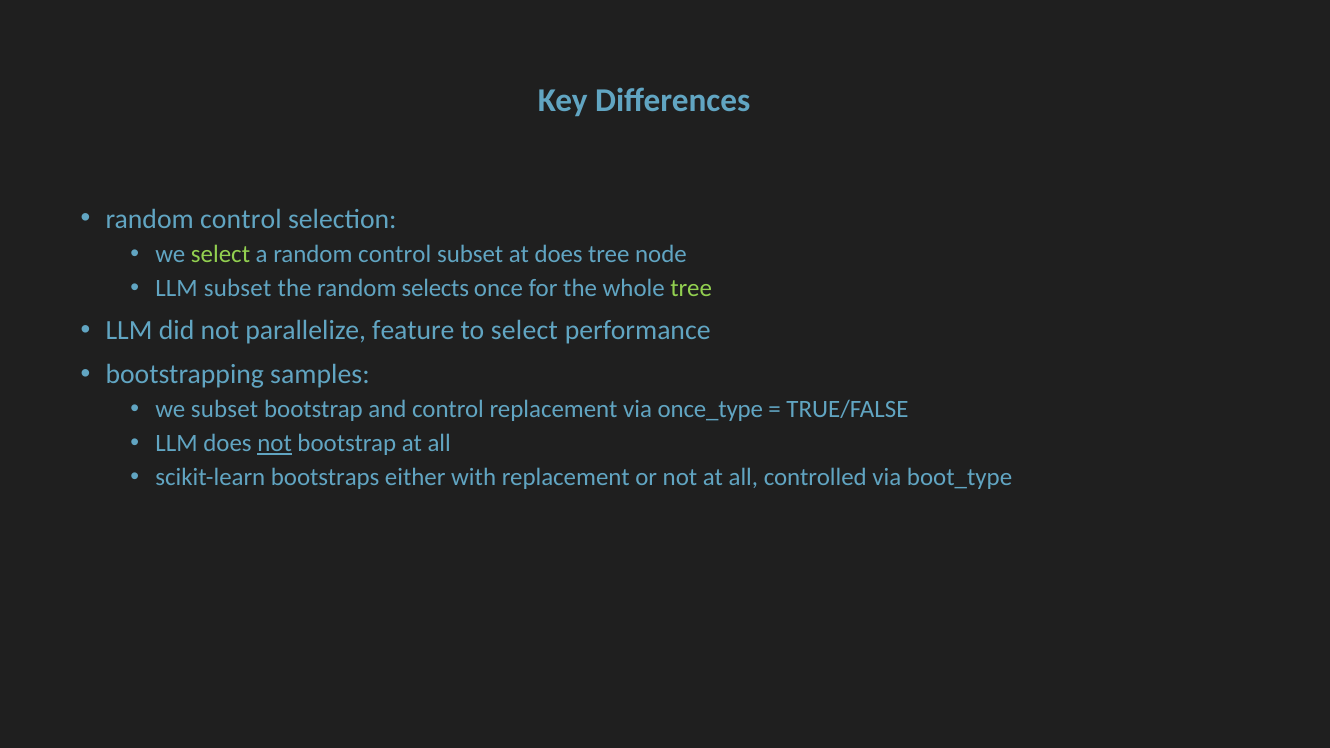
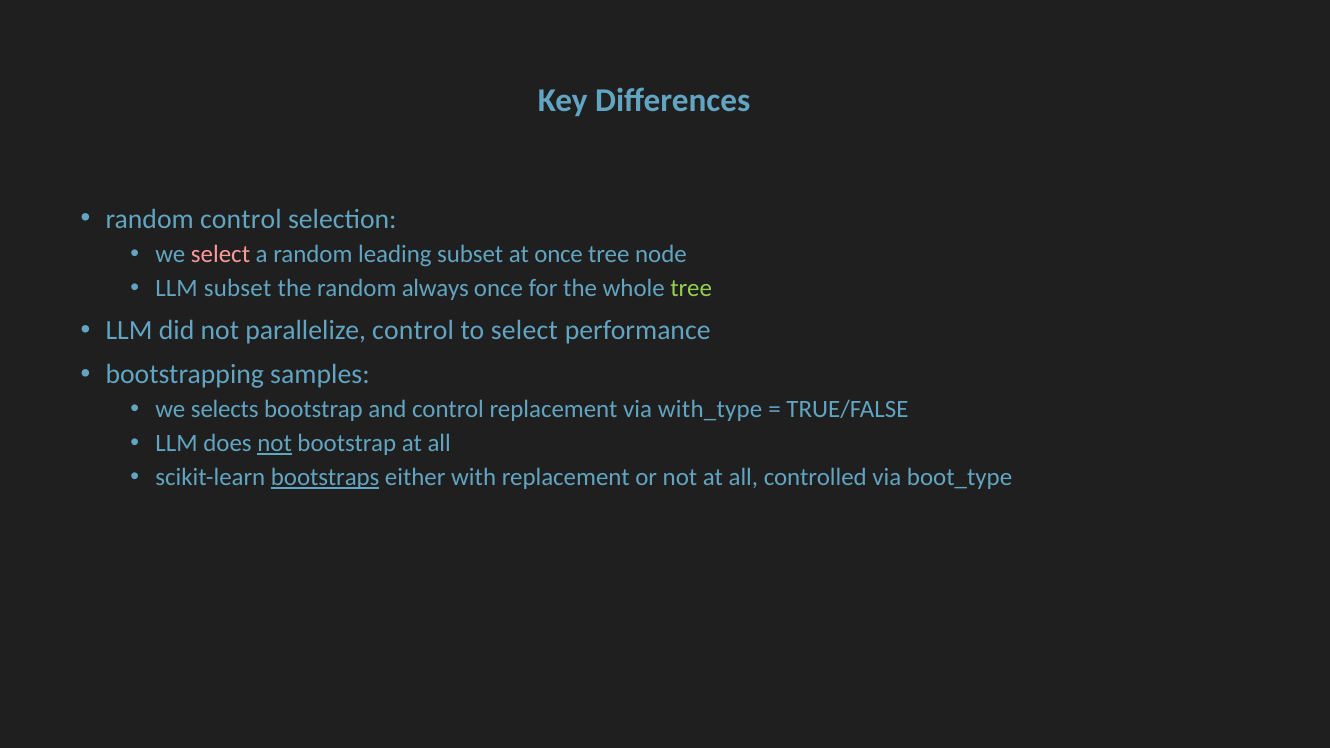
select at (221, 254) colour: light green -> pink
a random control: control -> leading
at does: does -> once
selects: selects -> always
parallelize feature: feature -> control
we subset: subset -> selects
once_type: once_type -> with_type
bootstraps underline: none -> present
